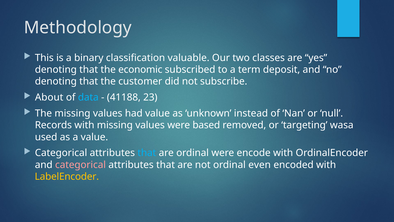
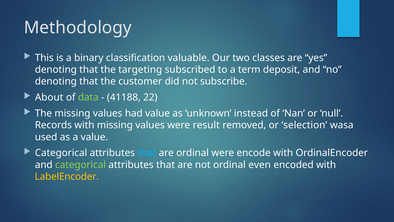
economic: economic -> targeting
data colour: light blue -> light green
23: 23 -> 22
based: based -> result
targeting: targeting -> selection
categorical at (80, 165) colour: pink -> light green
